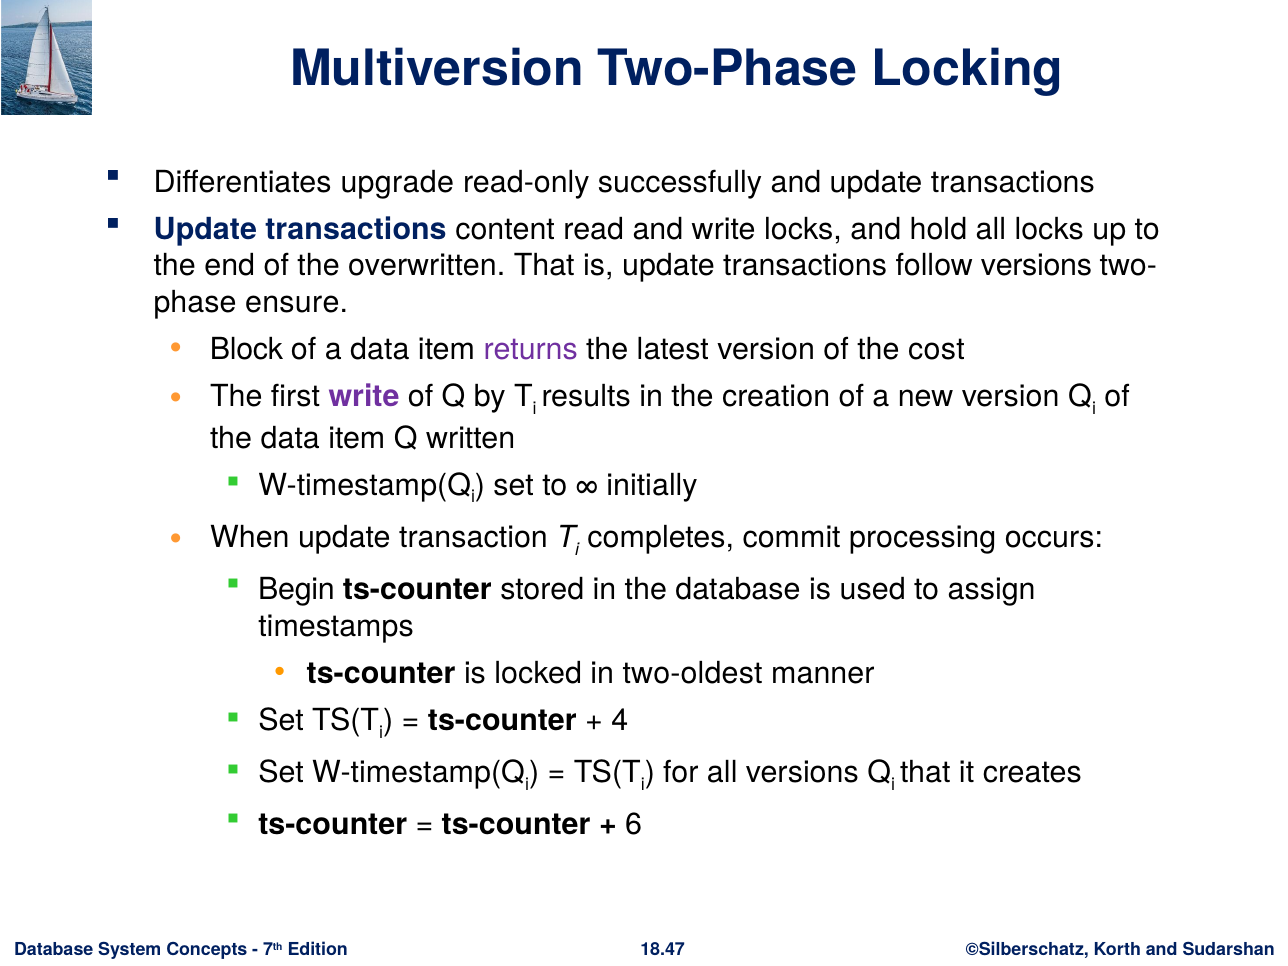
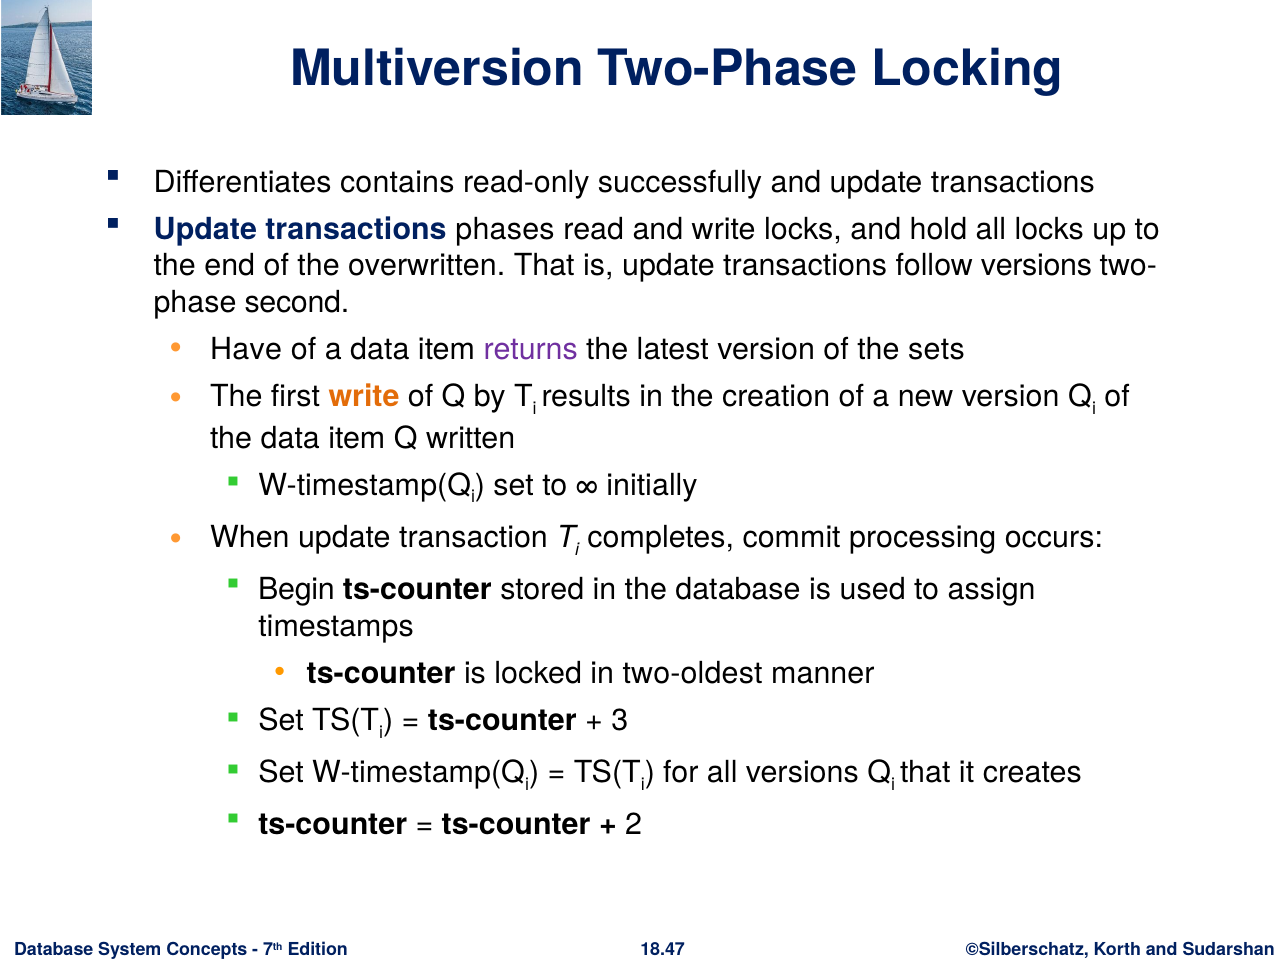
upgrade: upgrade -> contains
content: content -> phases
ensure: ensure -> second
Block: Block -> Have
cost: cost -> sets
write at (364, 397) colour: purple -> orange
4: 4 -> 3
6: 6 -> 2
